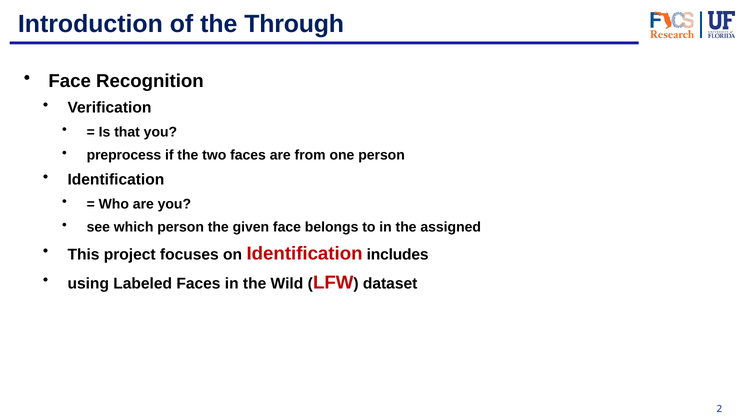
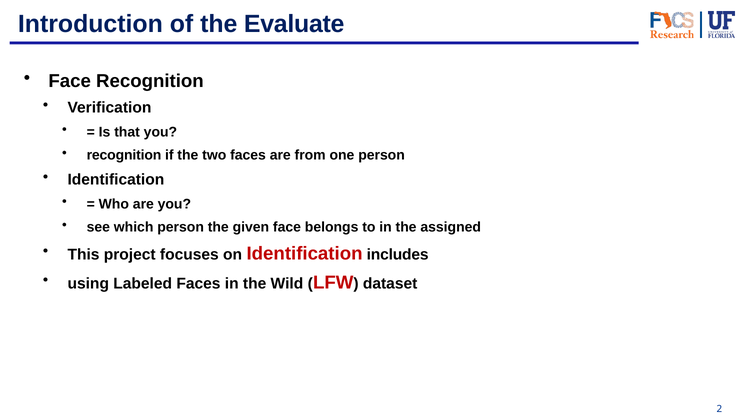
Through: Through -> Evaluate
preprocess at (124, 155): preprocess -> recognition
